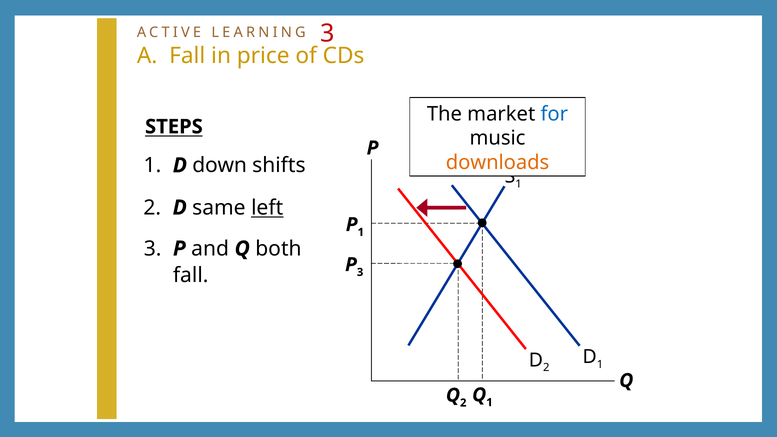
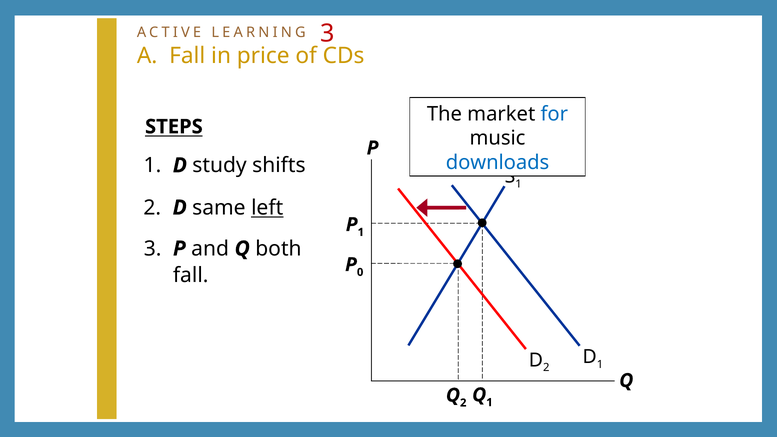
downloads colour: orange -> blue
down: down -> study
P 3: 3 -> 0
